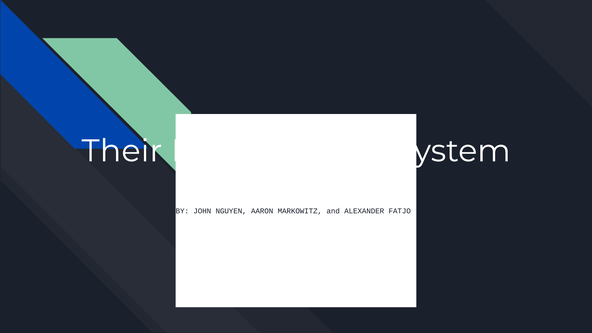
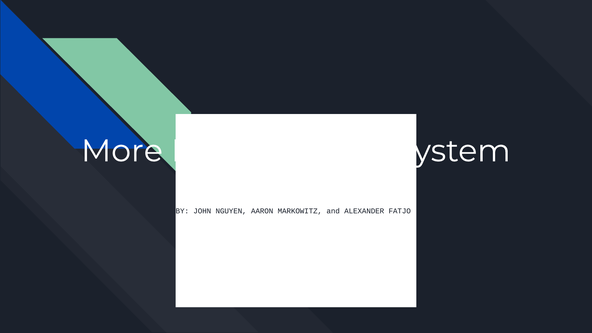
Their: Their -> More
